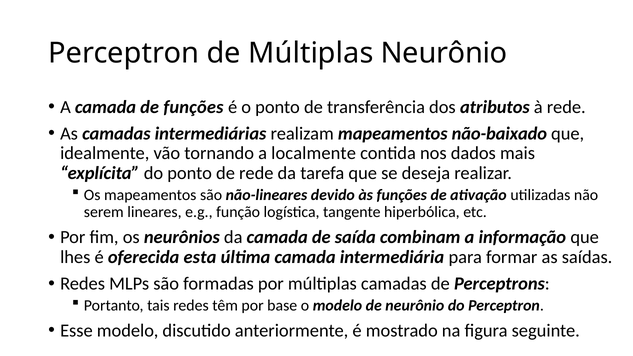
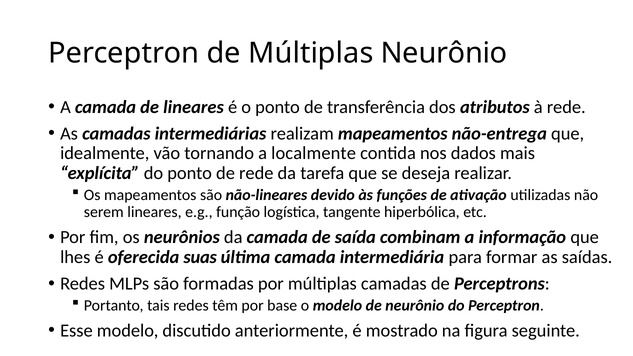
de funções: funções -> lineares
não-baixado: não-baixado -> não-entrega
esta: esta -> suas
